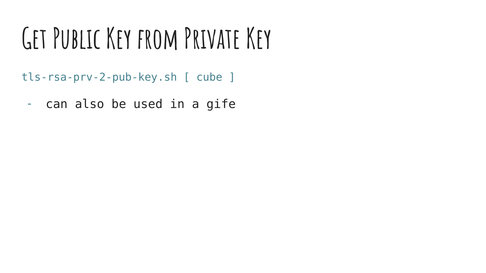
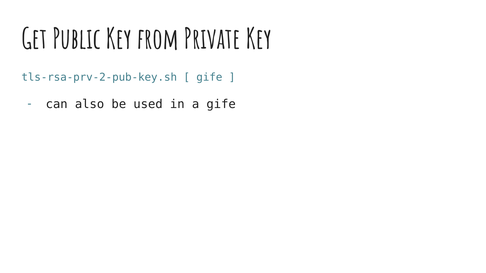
cube at (209, 77): cube -> gife
